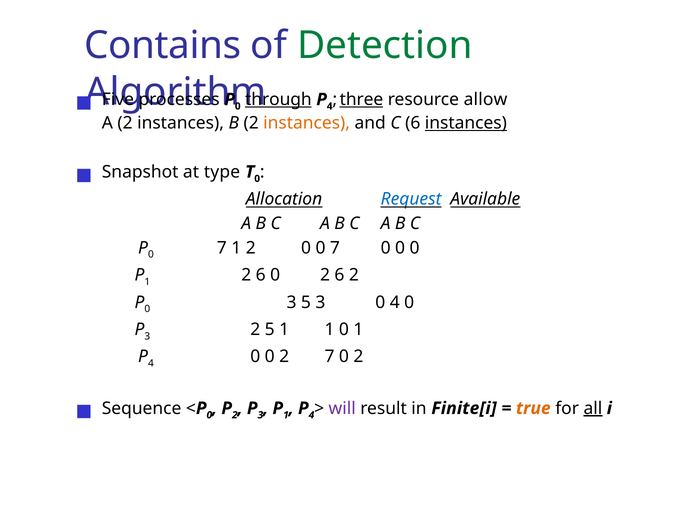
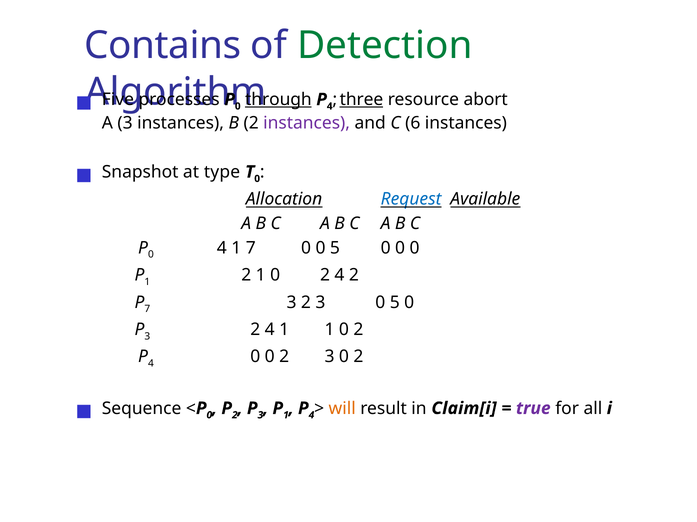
allow: allow -> abort
A 2: 2 -> 3
instances at (307, 123) colour: orange -> purple
instances at (466, 123) underline: present -> none
7 at (222, 248): 7 -> 4
2 at (251, 248): 2 -> 7
0 0 7: 7 -> 5
1 2 6: 6 -> 1
0 2 6: 6 -> 4
0 at (147, 309): 0 -> 7
5 at (306, 303): 5 -> 2
3 0 4: 4 -> 5
3 2 5: 5 -> 4
1 1 0 1: 1 -> 2
0 2 7: 7 -> 3
will colour: purple -> orange
Finite[i: Finite[i -> Claim[i
true colour: orange -> purple
all underline: present -> none
